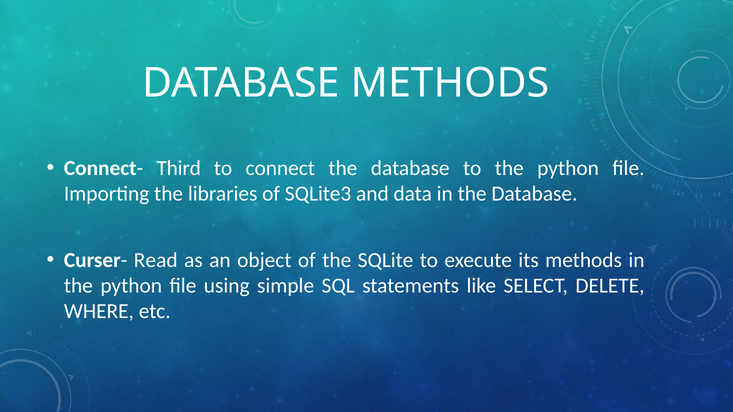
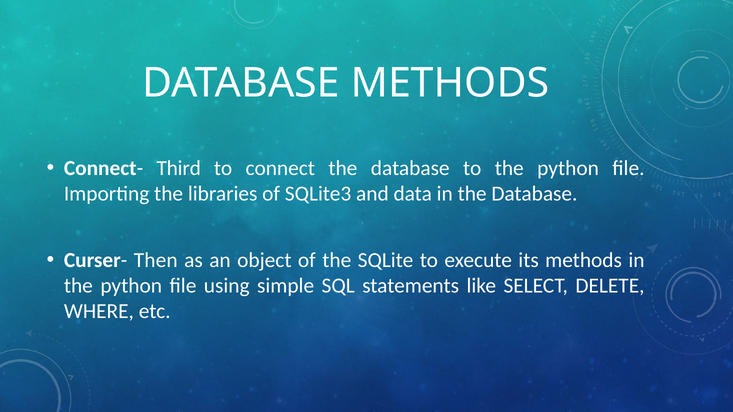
Read: Read -> Then
